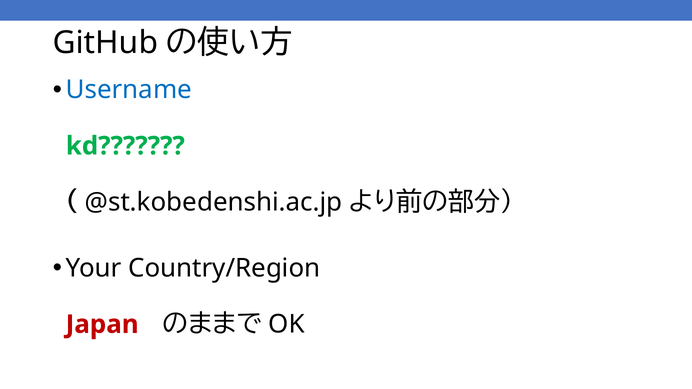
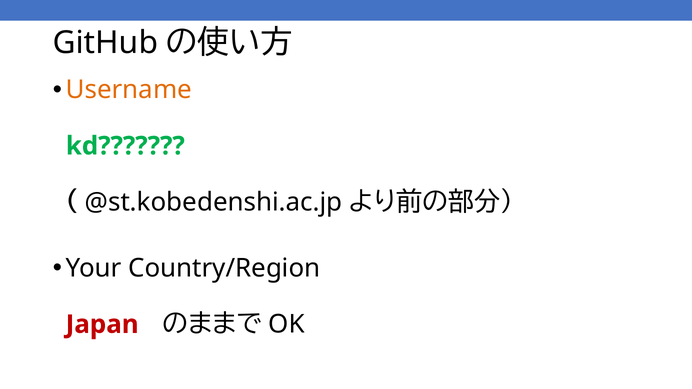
Username colour: blue -> orange
